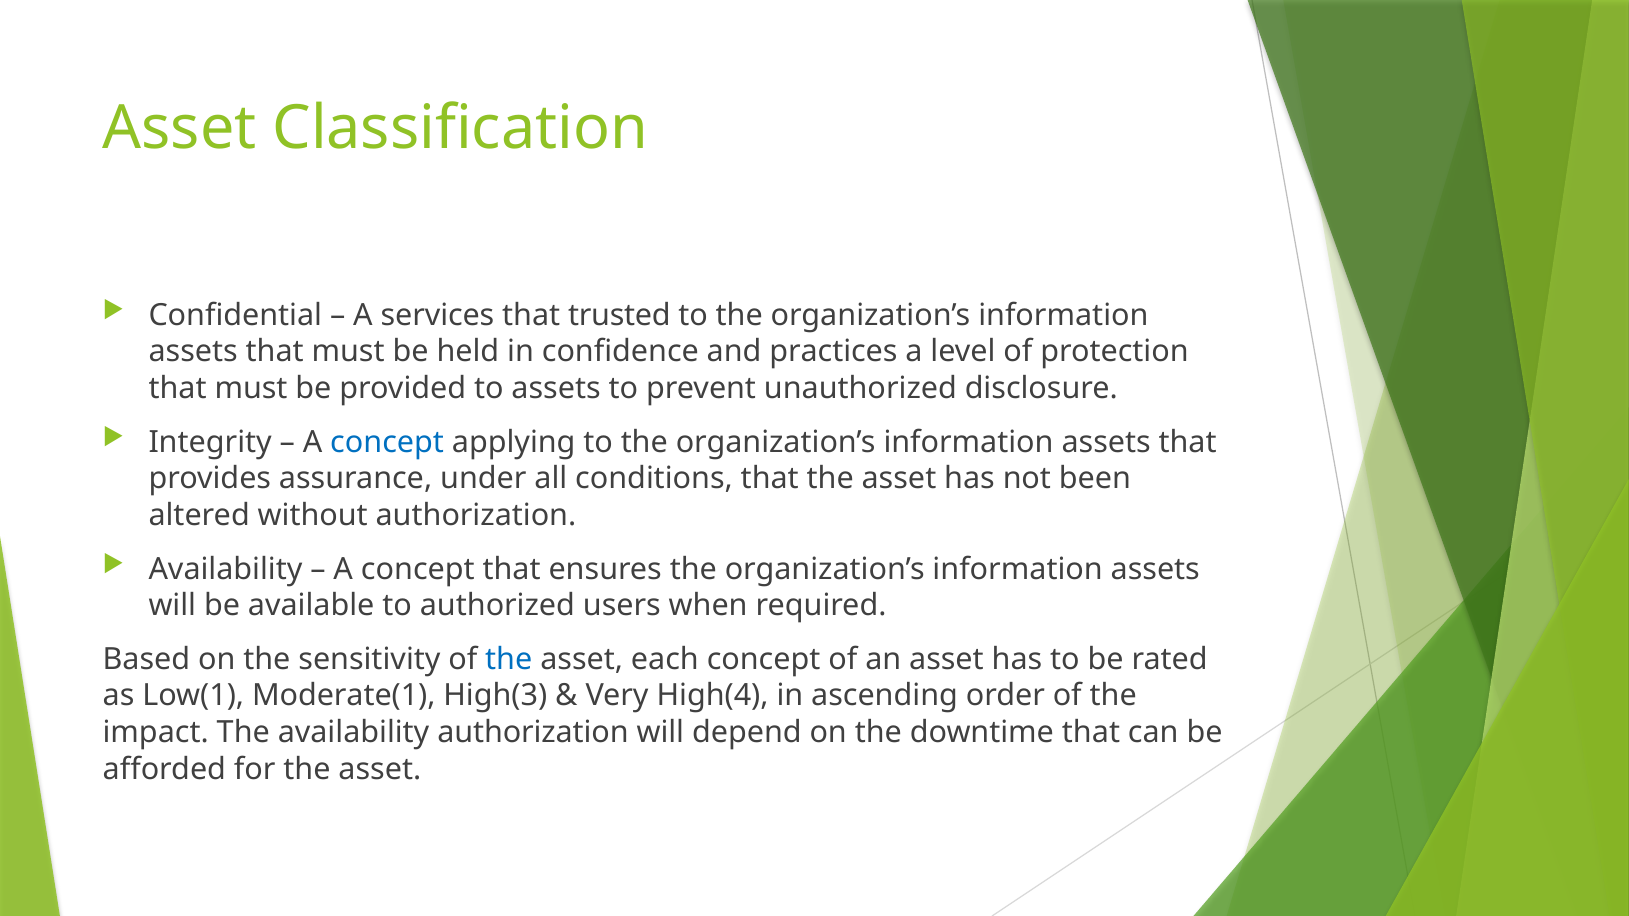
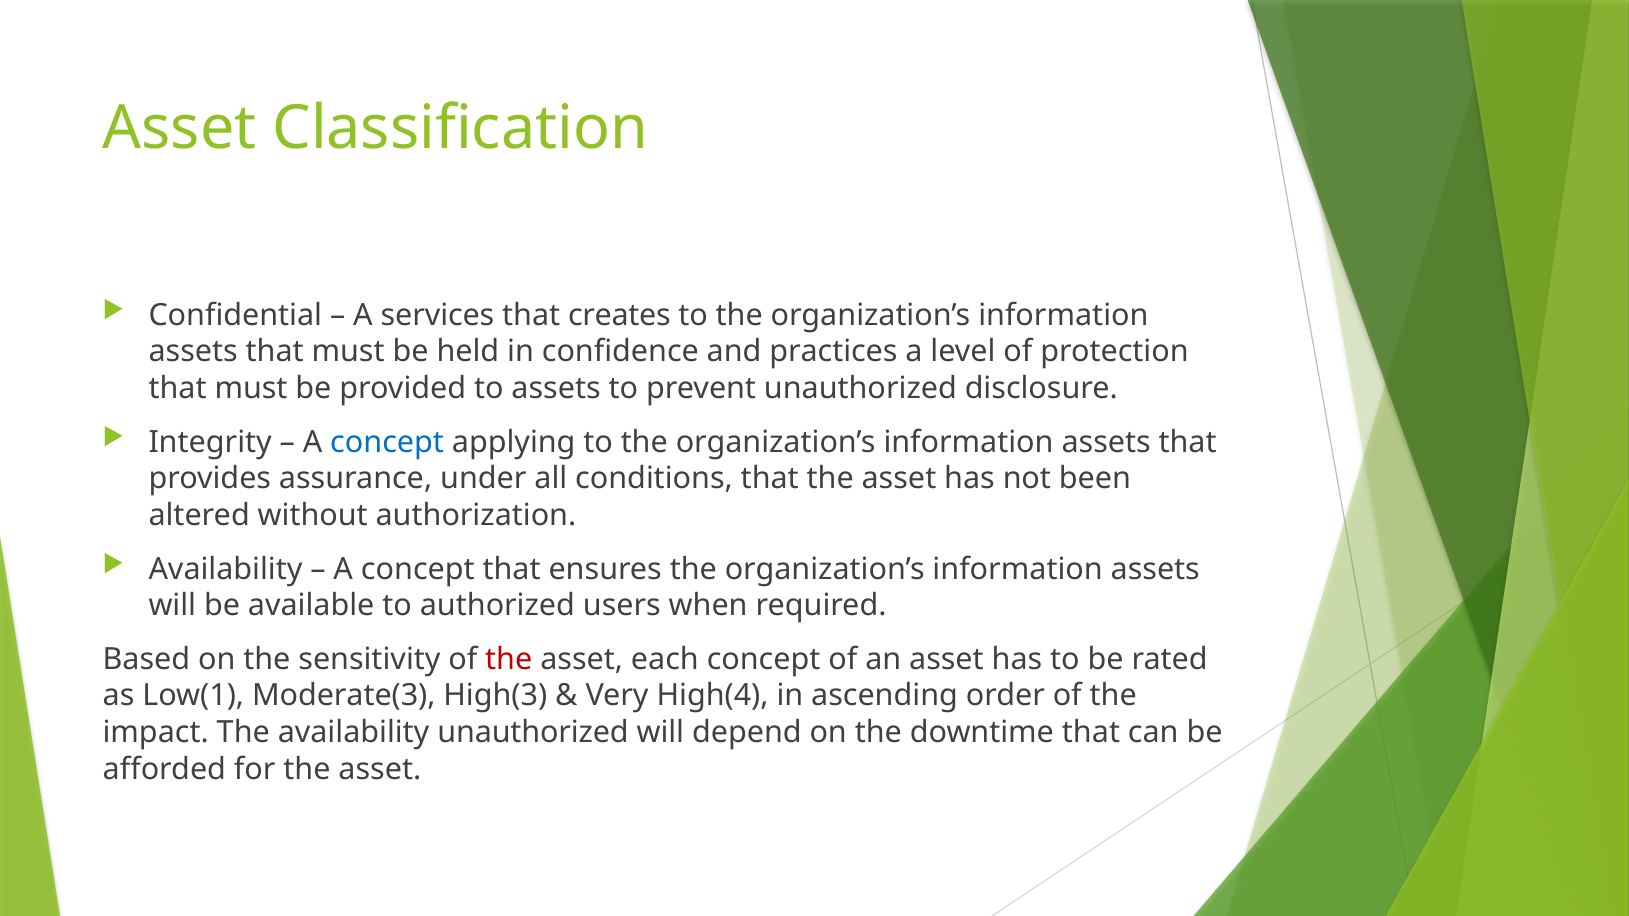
trusted: trusted -> creates
the at (509, 659) colour: blue -> red
Moderate(1: Moderate(1 -> Moderate(3
availability authorization: authorization -> unauthorized
